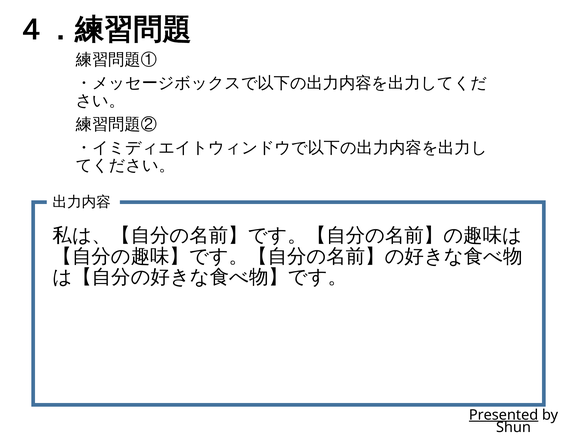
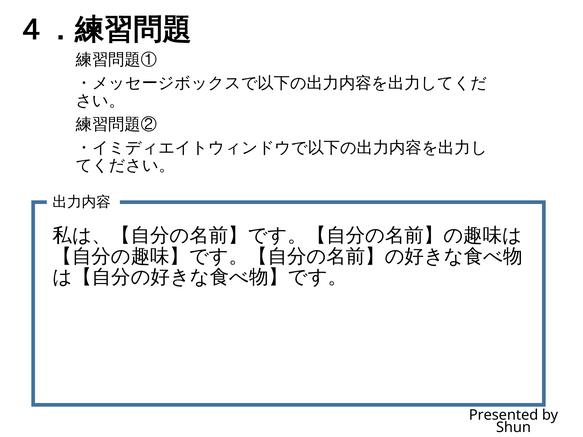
Presented underline: present -> none
